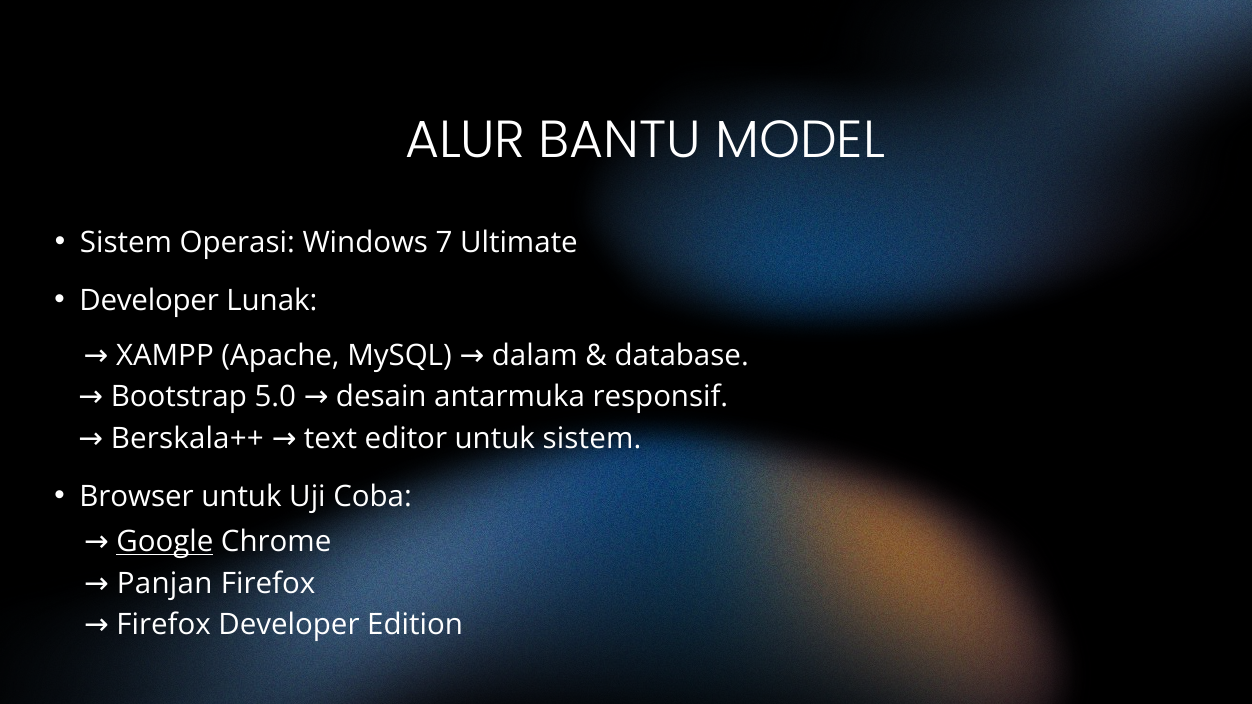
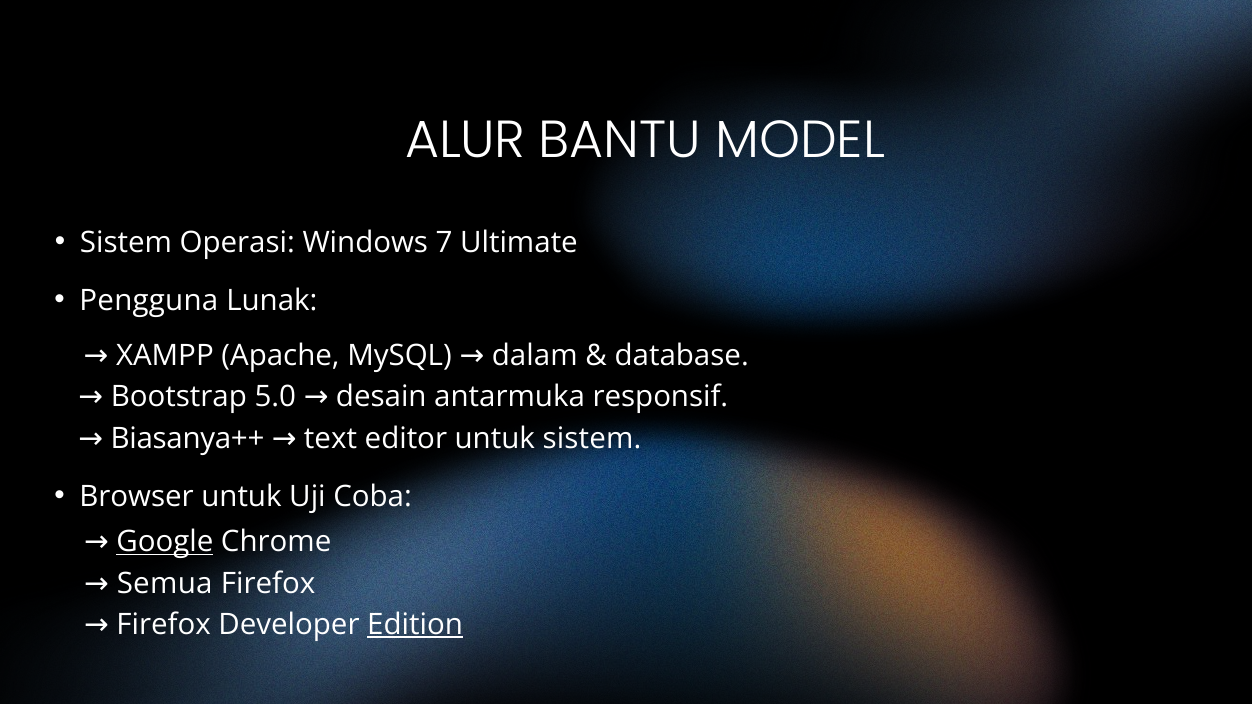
Developer at (149, 301): Developer -> Pengguna
Berskala++: Berskala++ -> Biasanya++
Panjan: Panjan -> Semua
Edition underline: none -> present
